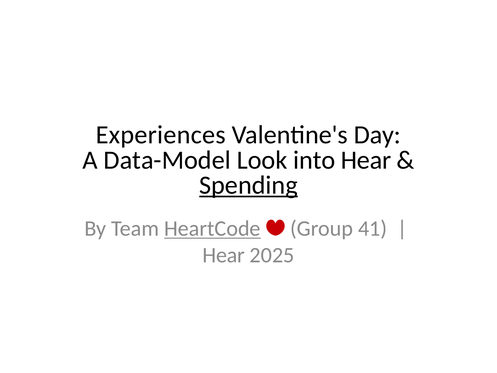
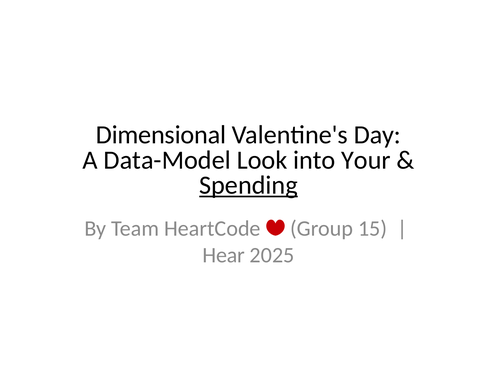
Experiences: Experiences -> Dimensional
into Hear: Hear -> Your
HeartCode underline: present -> none
41: 41 -> 15
